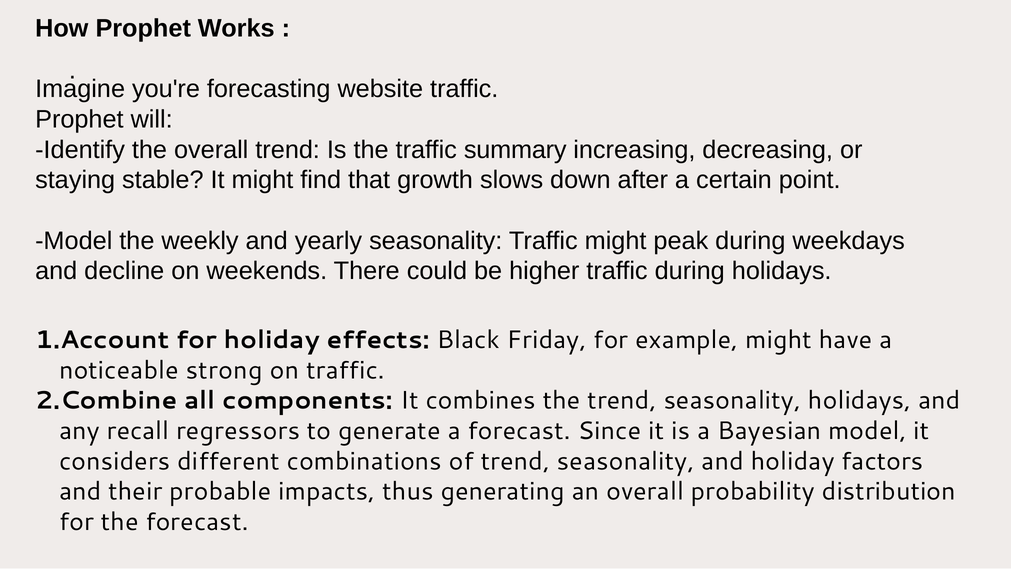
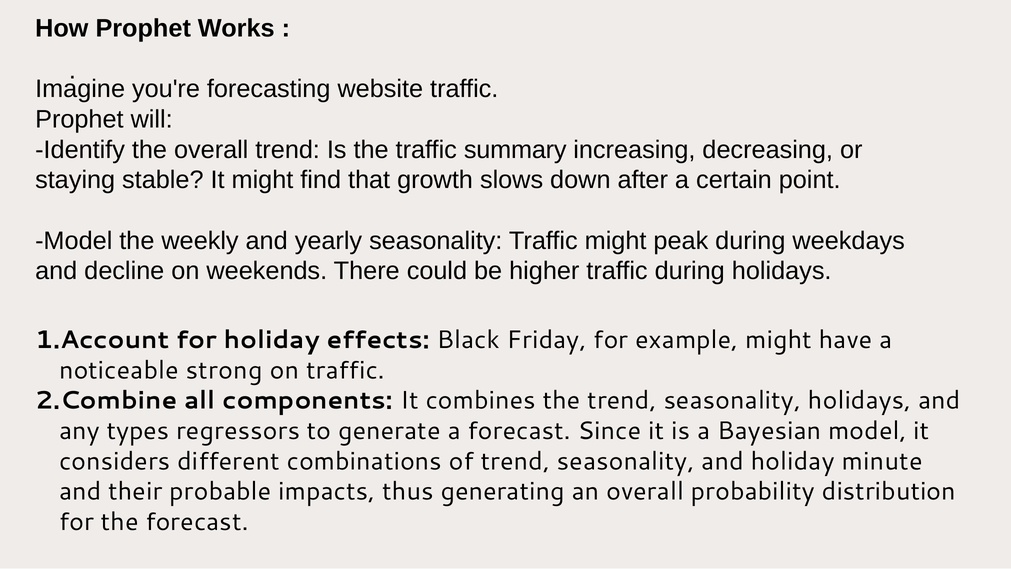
recall: recall -> types
factors: factors -> minute
